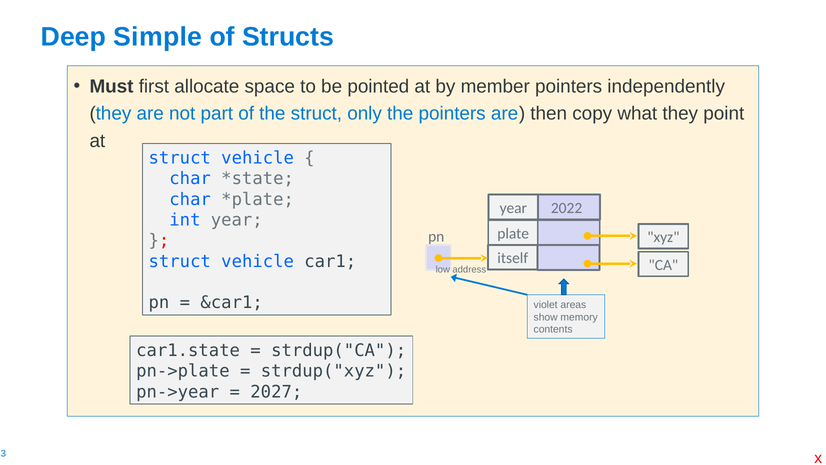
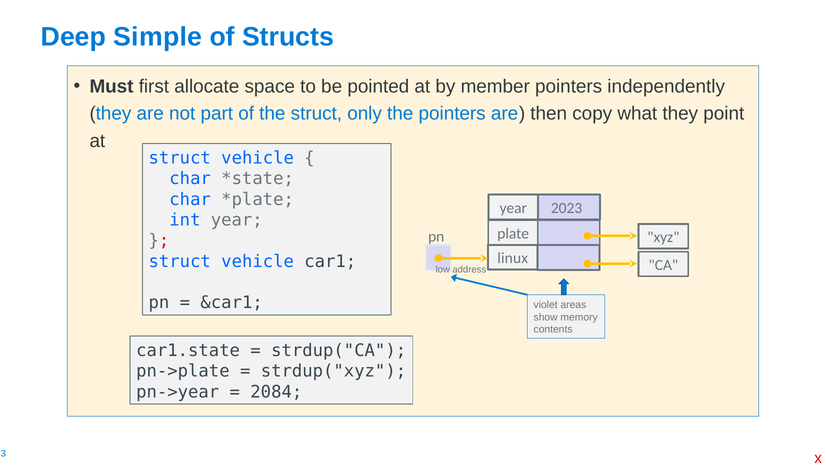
2022: 2022 -> 2023
itself: itself -> linux
2027: 2027 -> 2084
